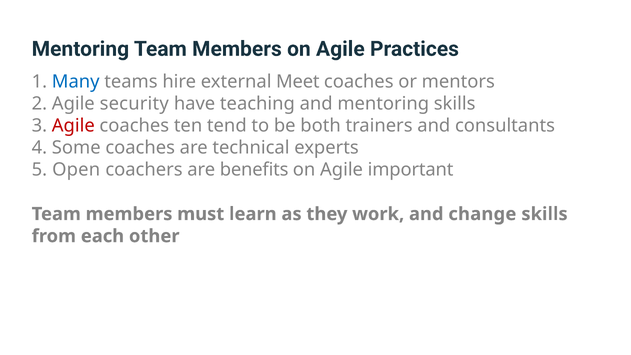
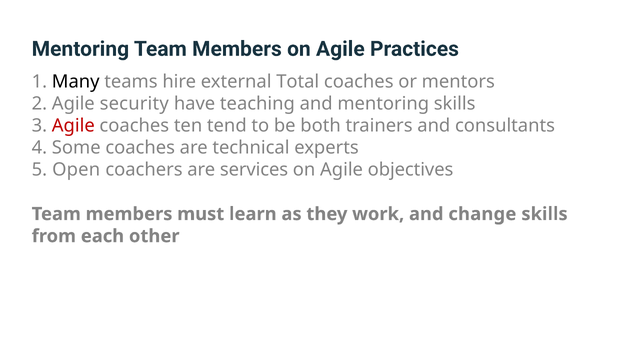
Many colour: blue -> black
Meet: Meet -> Total
benefits: benefits -> services
important: important -> objectives
